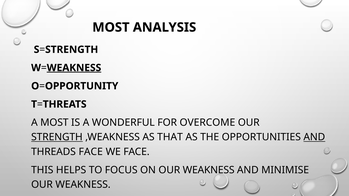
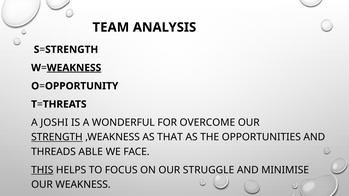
MOST at (111, 27): MOST -> TEAM
A MOST: MOST -> JOSHI
AND at (314, 137) underline: present -> none
THREADS FACE: FACE -> ABLE
THIS underline: none -> present
ON OUR WEAKNESS: WEAKNESS -> STRUGGLE
